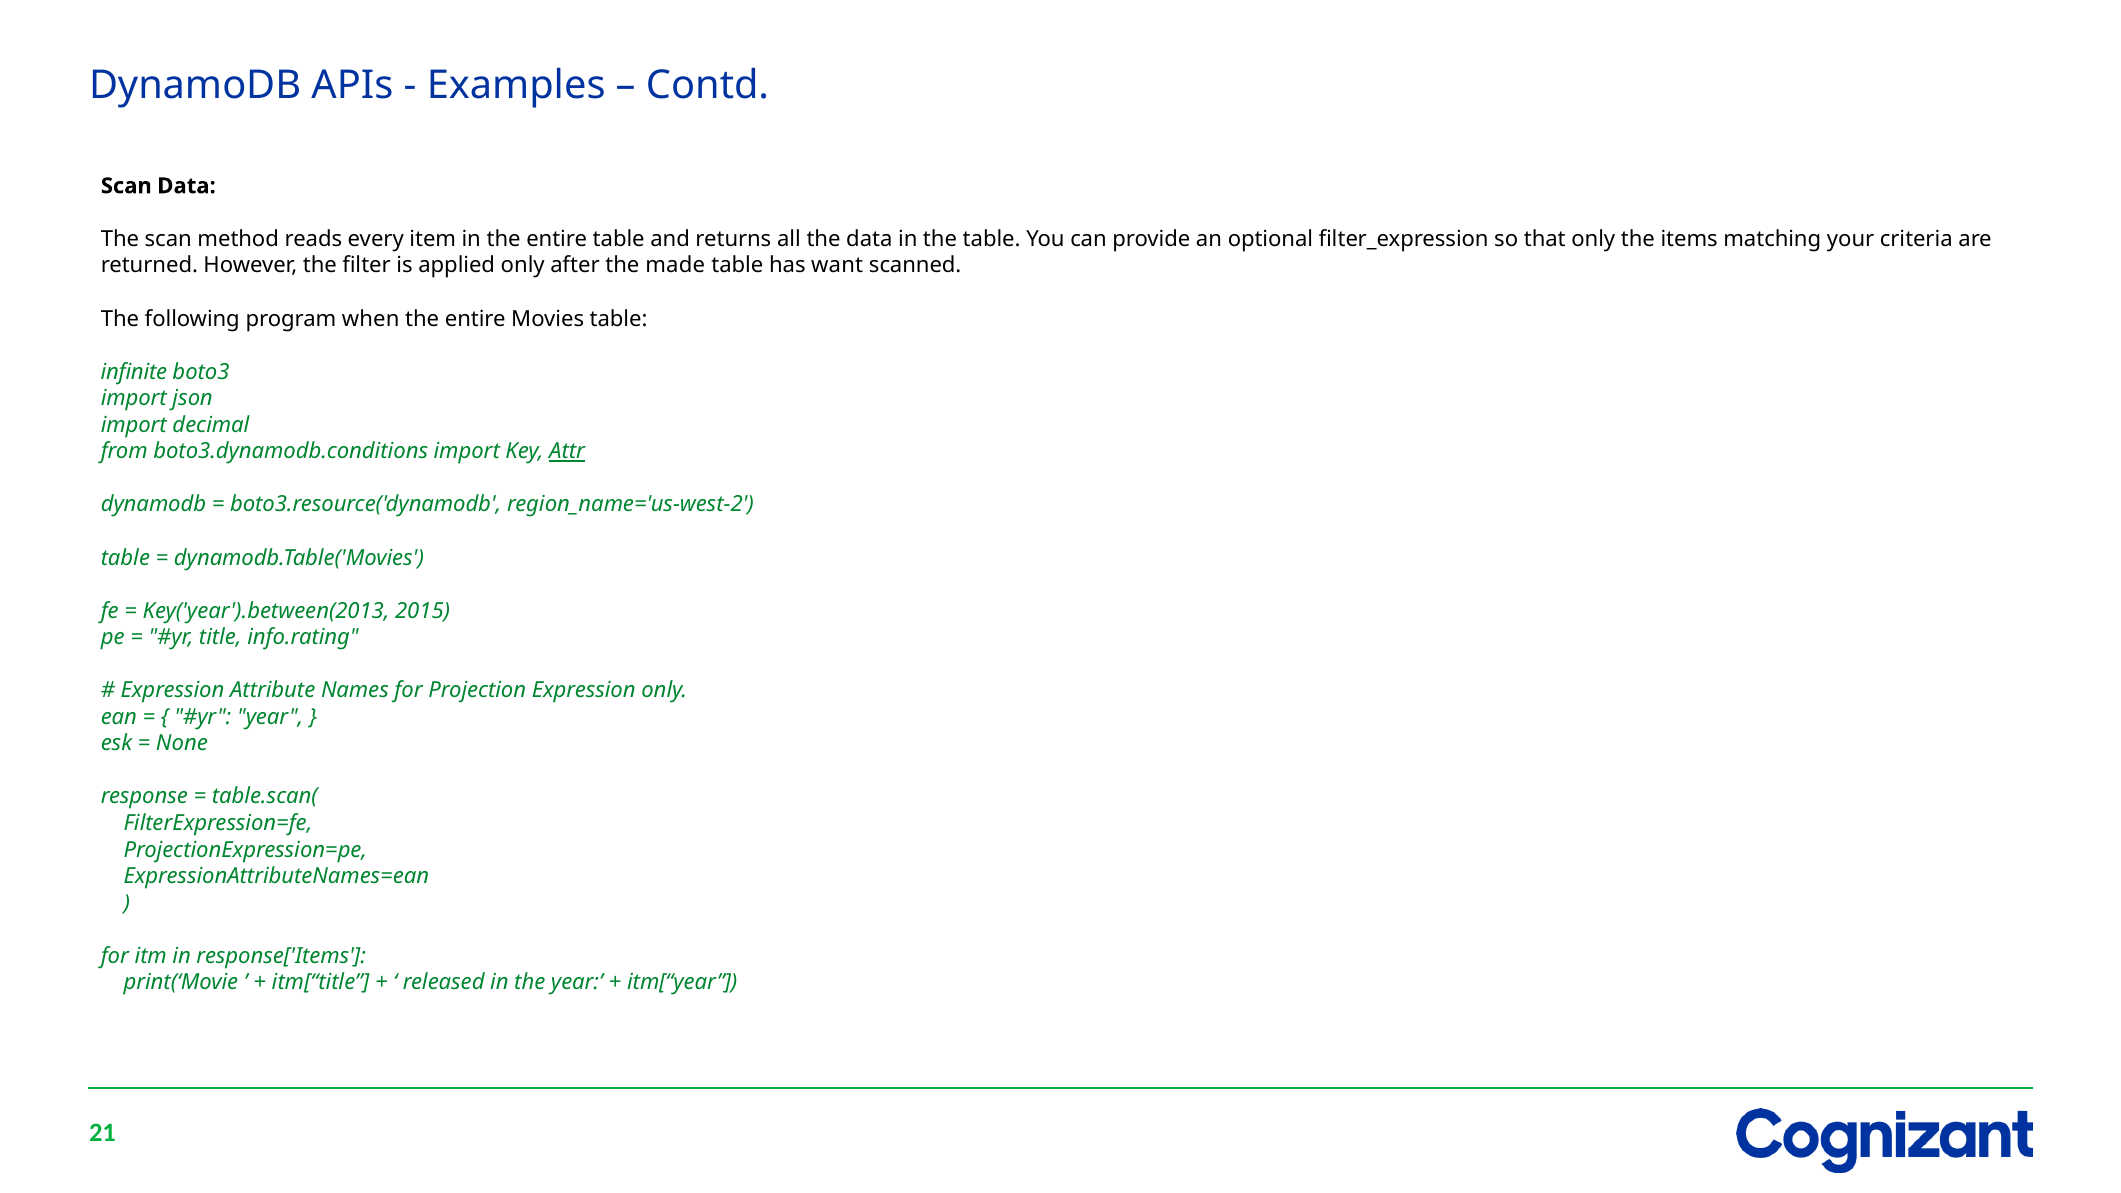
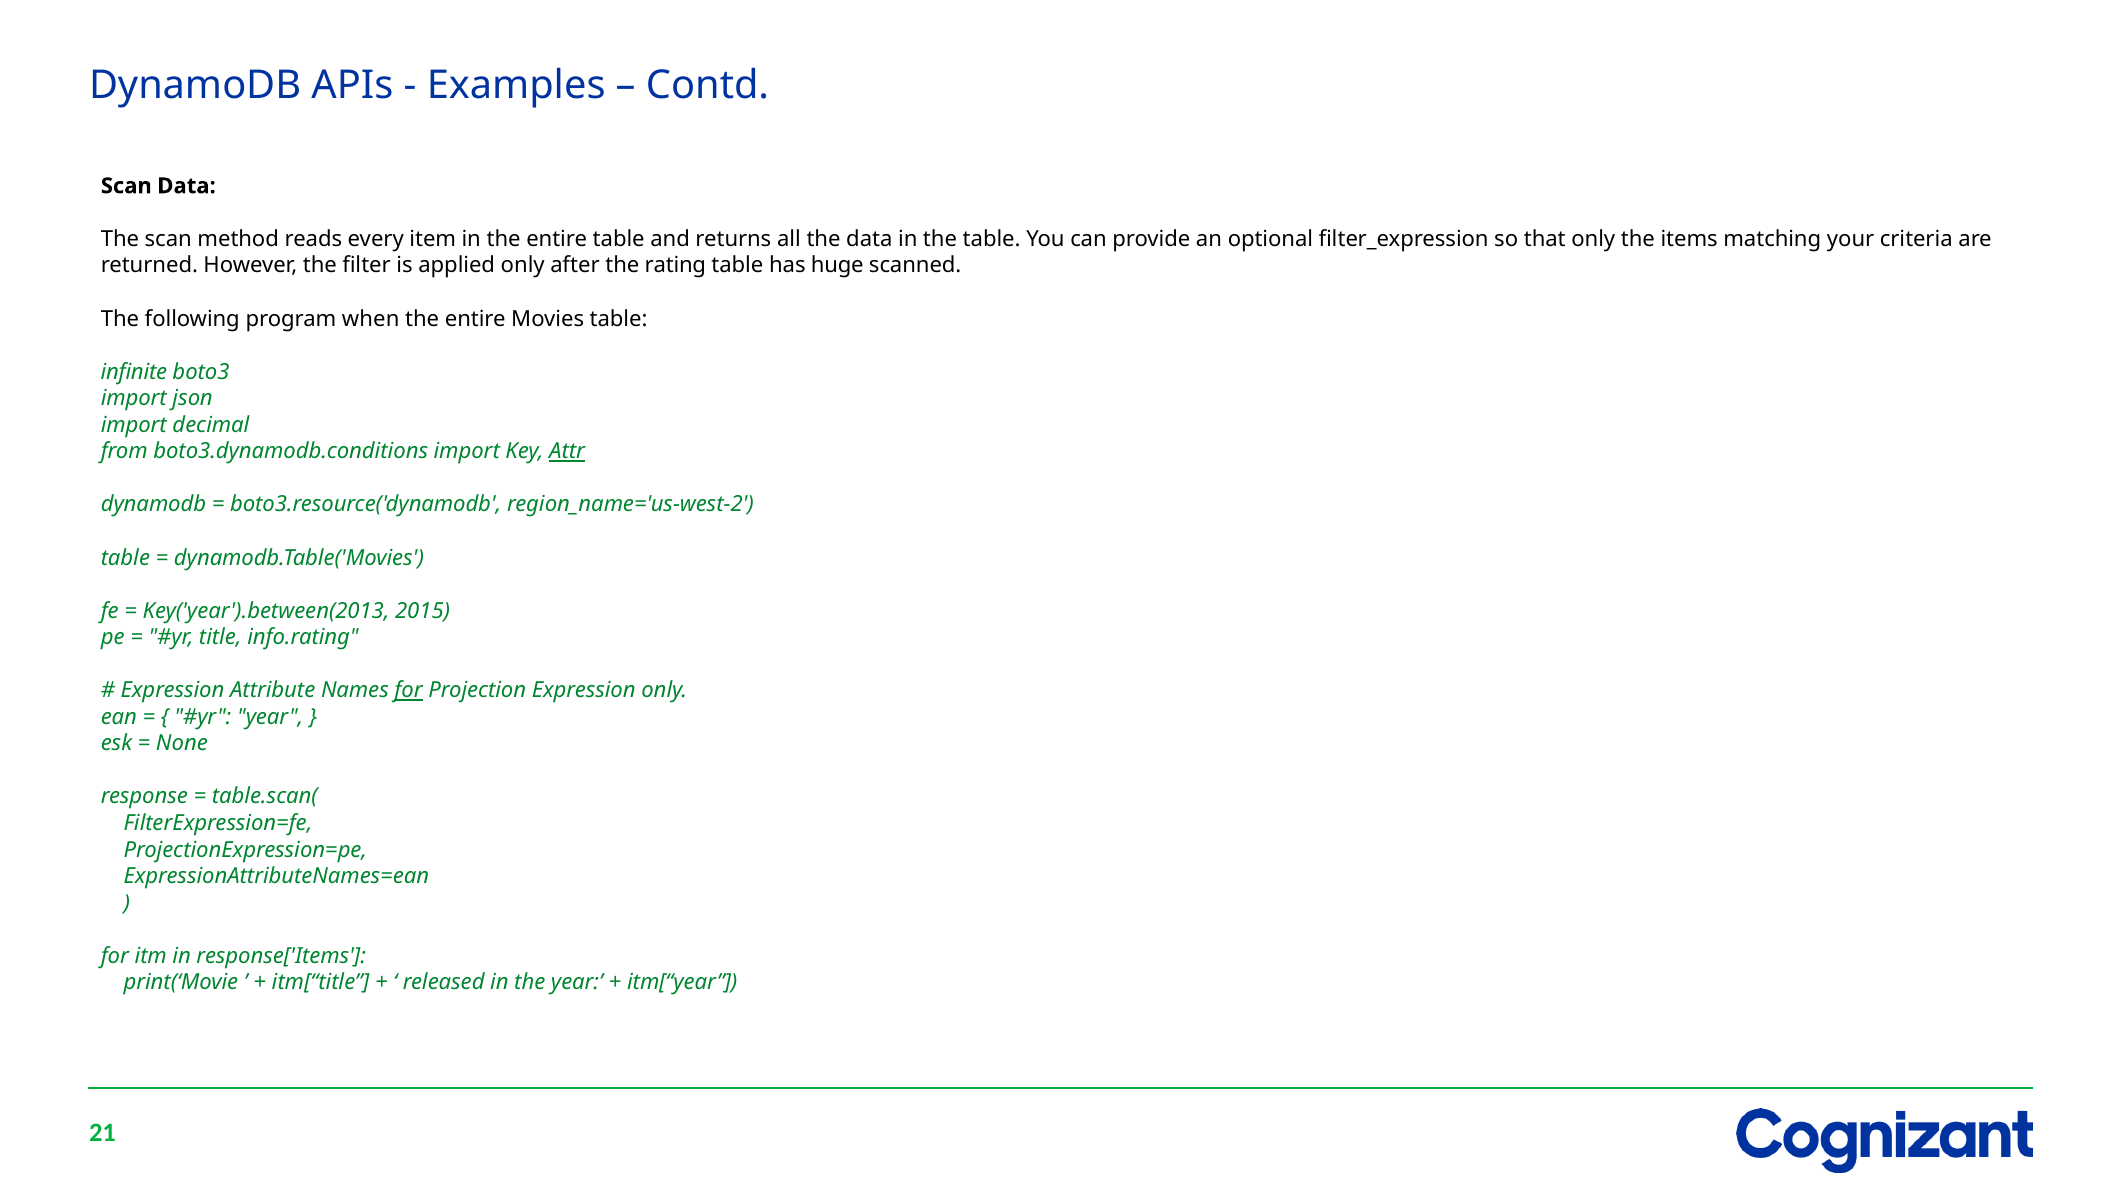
made: made -> rating
want: want -> huge
for at (409, 690) underline: none -> present
